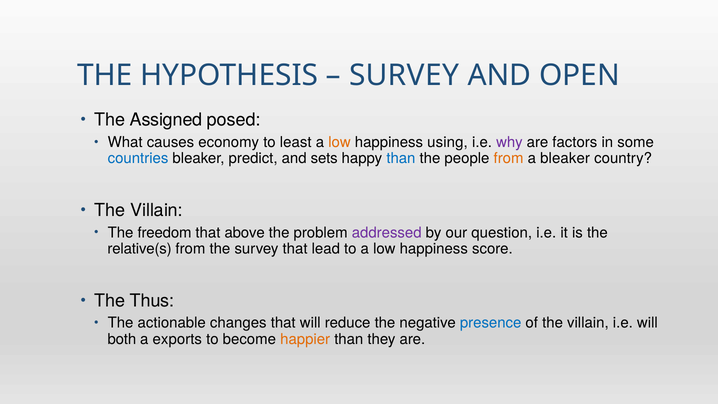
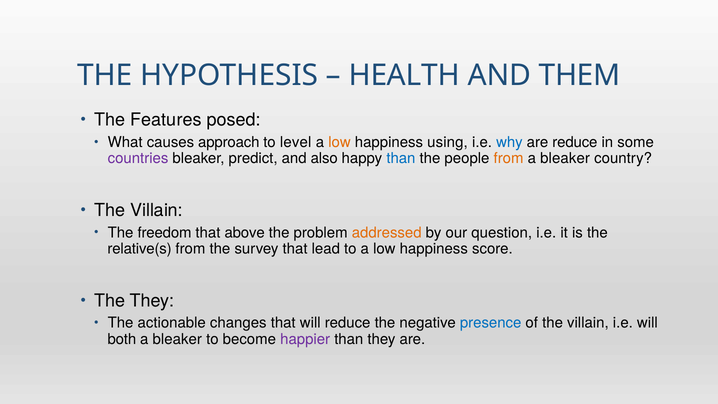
SURVEY at (404, 75): SURVEY -> HEALTH
OPEN: OPEN -> THEM
Assigned: Assigned -> Features
economy: economy -> approach
least: least -> level
why colour: purple -> blue
are factors: factors -> reduce
countries colour: blue -> purple
sets: sets -> also
addressed colour: purple -> orange
The Thus: Thus -> They
exports at (177, 339): exports -> bleaker
happier colour: orange -> purple
